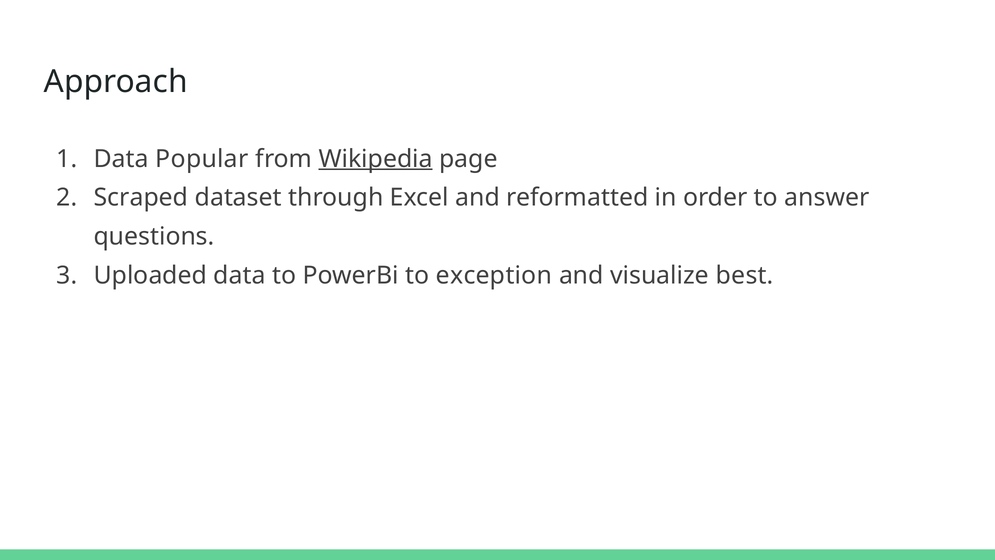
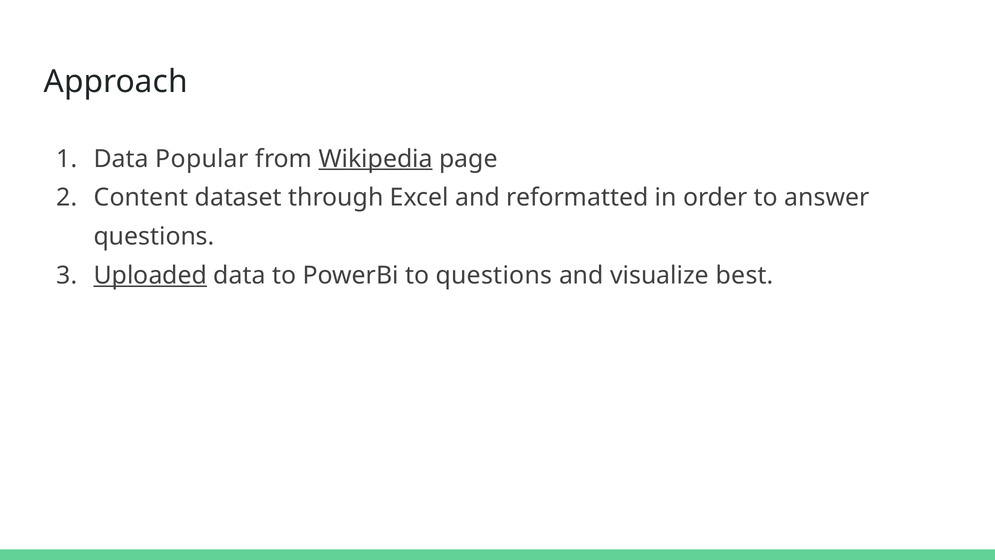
Scraped: Scraped -> Content
Uploaded underline: none -> present
to exception: exception -> questions
